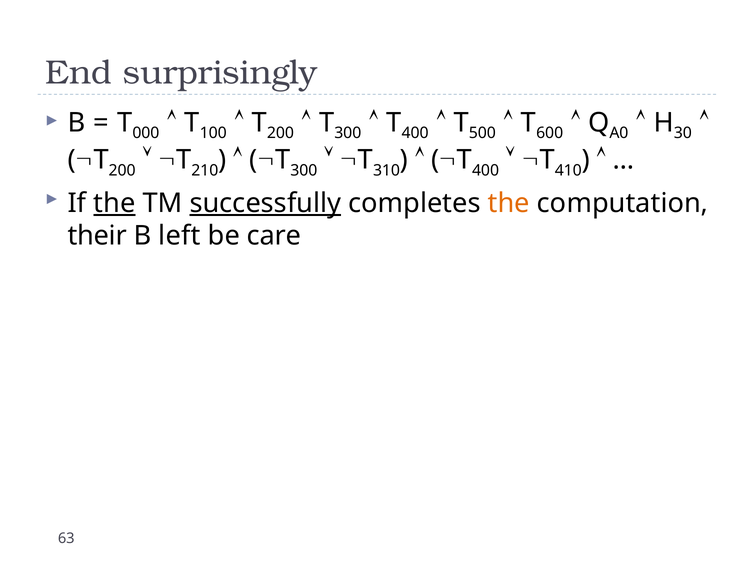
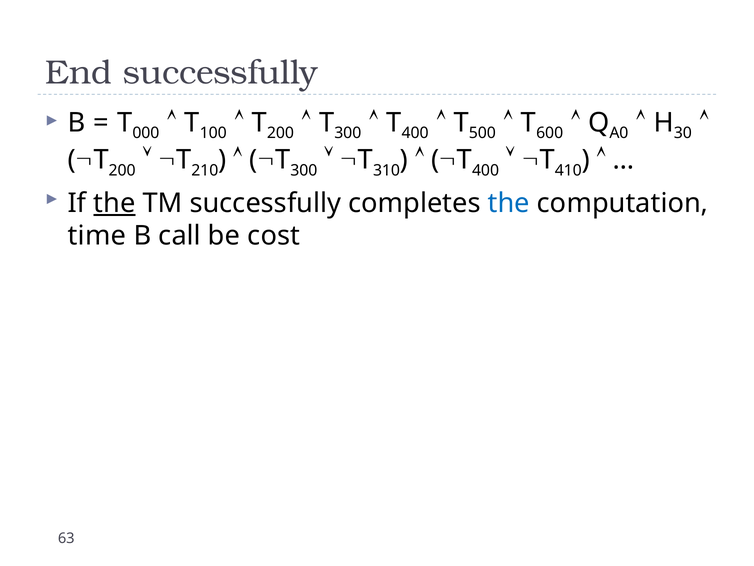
End surprisingly: surprisingly -> successfully
successfully at (265, 203) underline: present -> none
the at (509, 203) colour: orange -> blue
their: their -> time
left: left -> call
care: care -> cost
